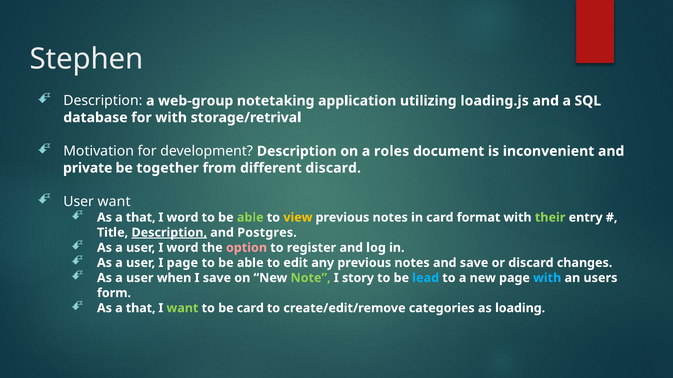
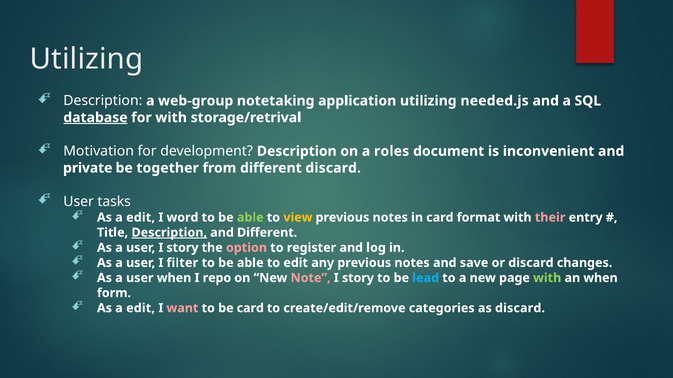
Stephen at (87, 59): Stephen -> Utilizing
loading.js: loading.js -> needed.js
database underline: none -> present
User want: want -> tasks
that at (141, 218): that -> edit
their colour: light green -> pink
and Postgres: Postgres -> Different
user I word: word -> story
I page: page -> filter
I save: save -> repo
Note colour: light green -> pink
with at (547, 278) colour: light blue -> light green
an users: users -> when
that at (141, 309): that -> edit
want at (182, 309) colour: light green -> pink
as loading: loading -> discard
